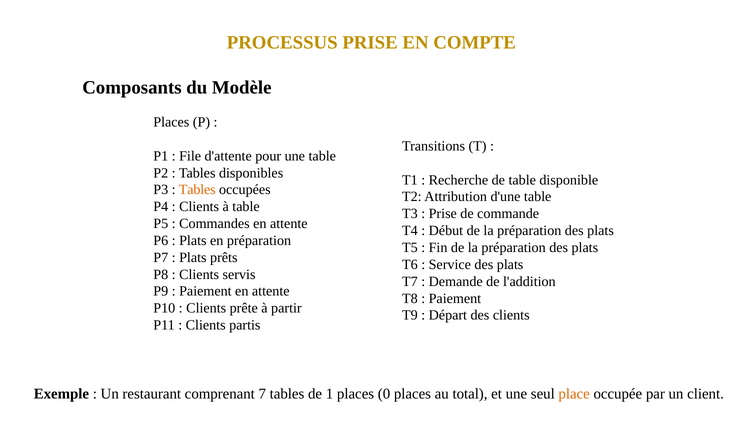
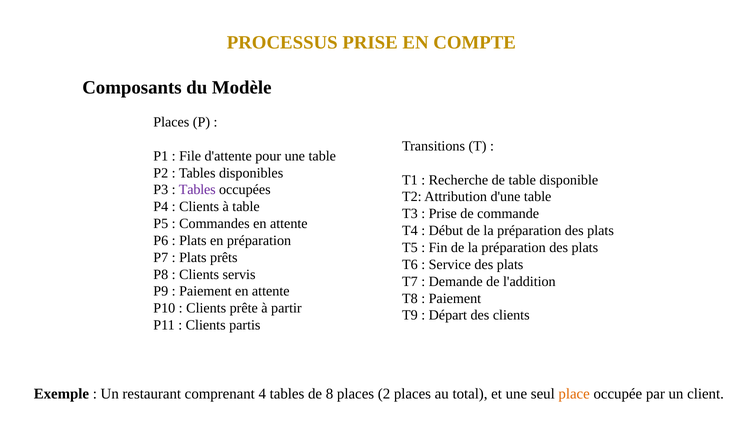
Tables at (197, 190) colour: orange -> purple
7: 7 -> 4
1: 1 -> 8
0: 0 -> 2
